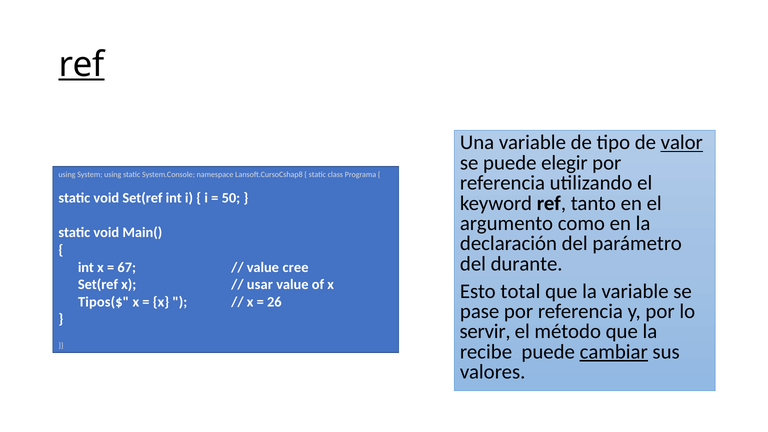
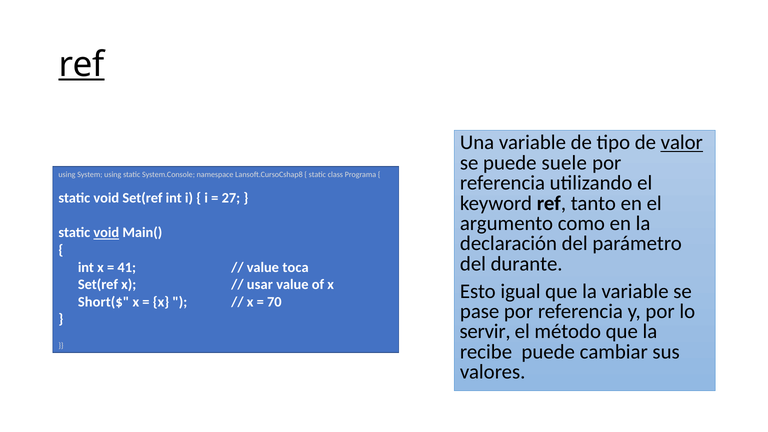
elegir: elegir -> suele
50: 50 -> 27
void at (106, 233) underline: none -> present
67: 67 -> 41
cree: cree -> toca
total: total -> igual
Tipos($: Tipos($ -> Short($
26: 26 -> 70
cambiar underline: present -> none
